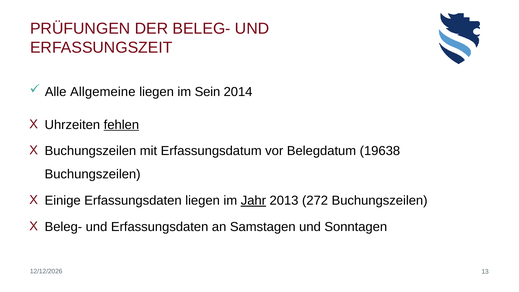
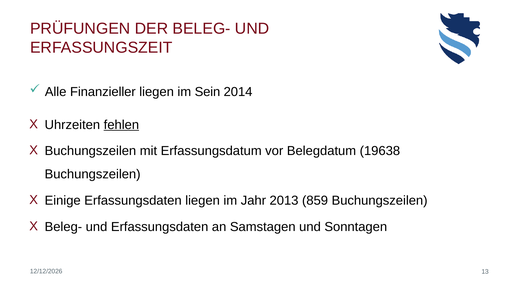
Allgemeine: Allgemeine -> Finanzieller
Jahr underline: present -> none
272: 272 -> 859
